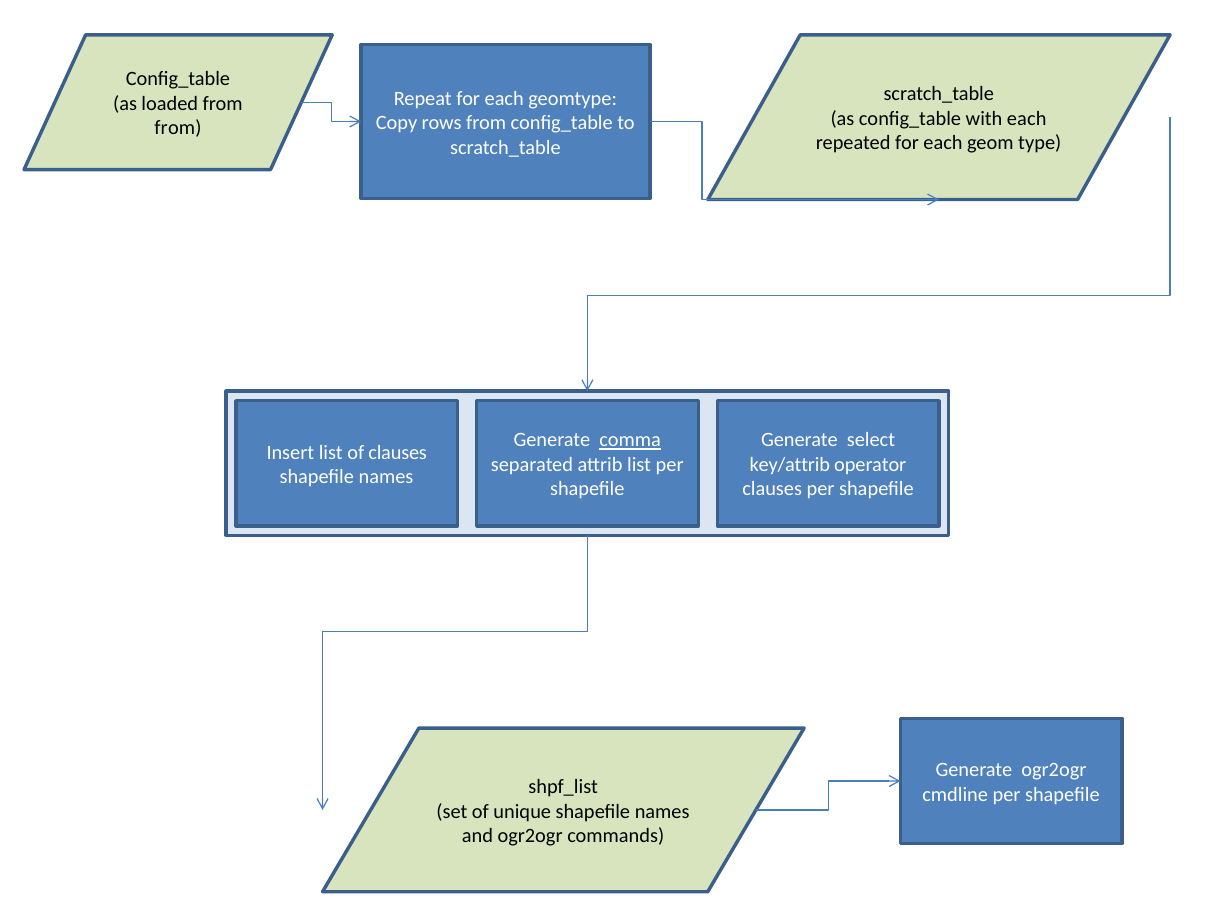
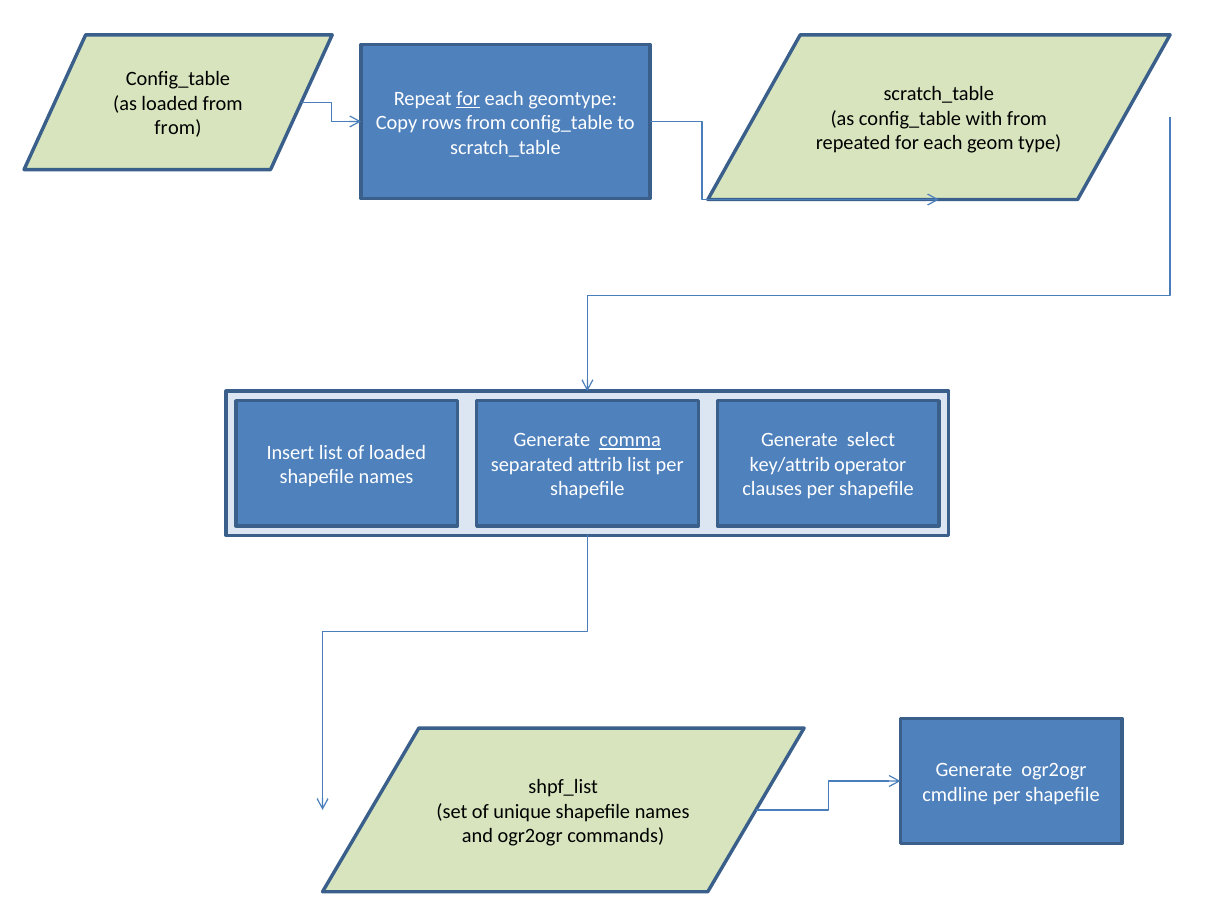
for at (468, 98) underline: none -> present
with each: each -> from
of clauses: clauses -> loaded
